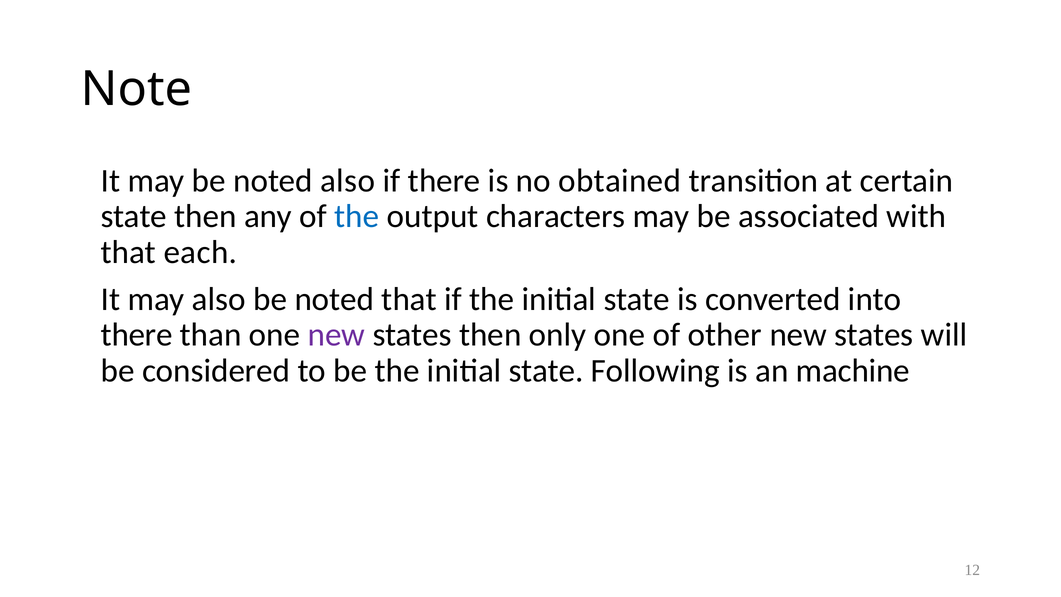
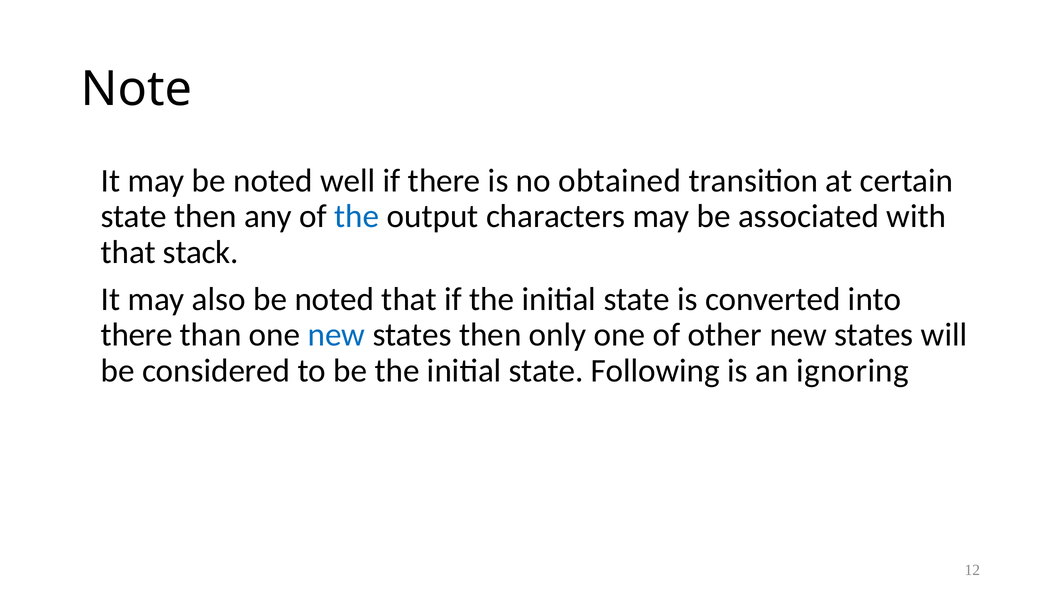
noted also: also -> well
each: each -> stack
new at (336, 335) colour: purple -> blue
machine: machine -> ignoring
